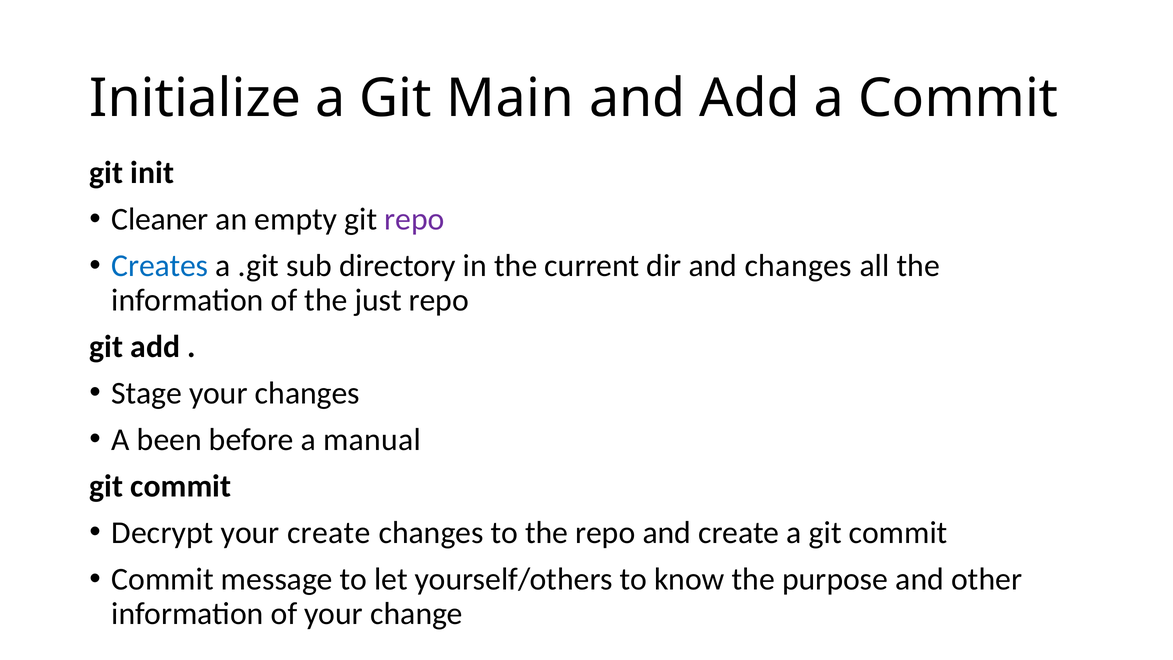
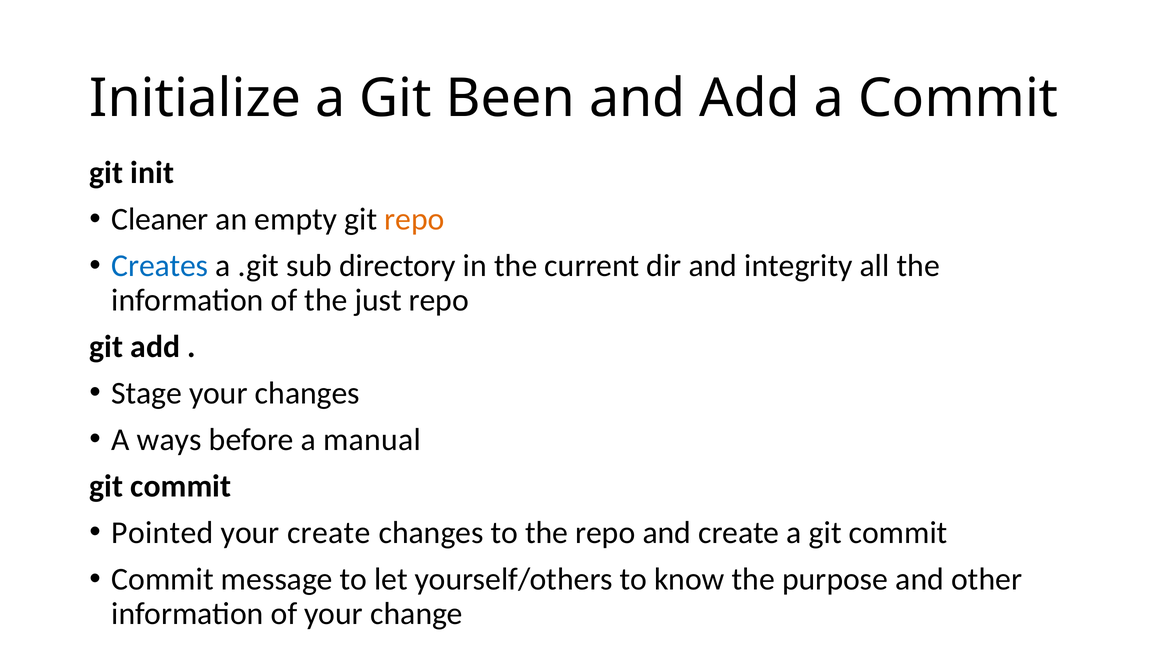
Main: Main -> Been
repo at (414, 219) colour: purple -> orange
and changes: changes -> integrity
been: been -> ways
Decrypt: Decrypt -> Pointed
